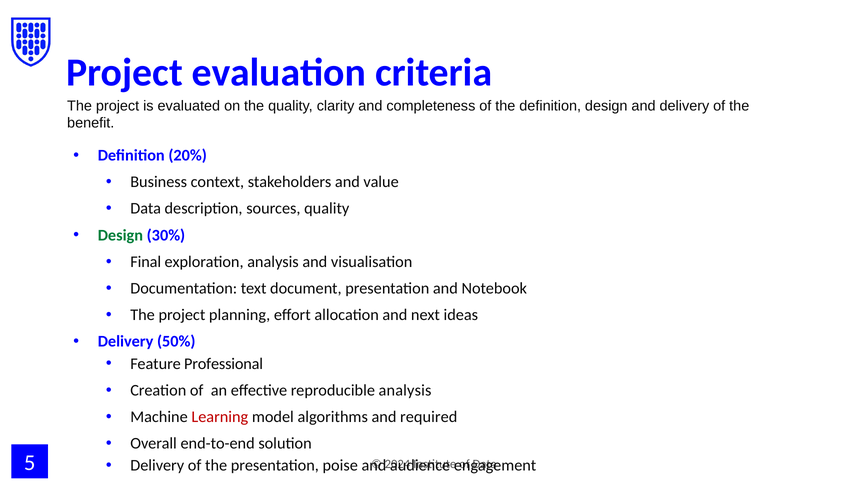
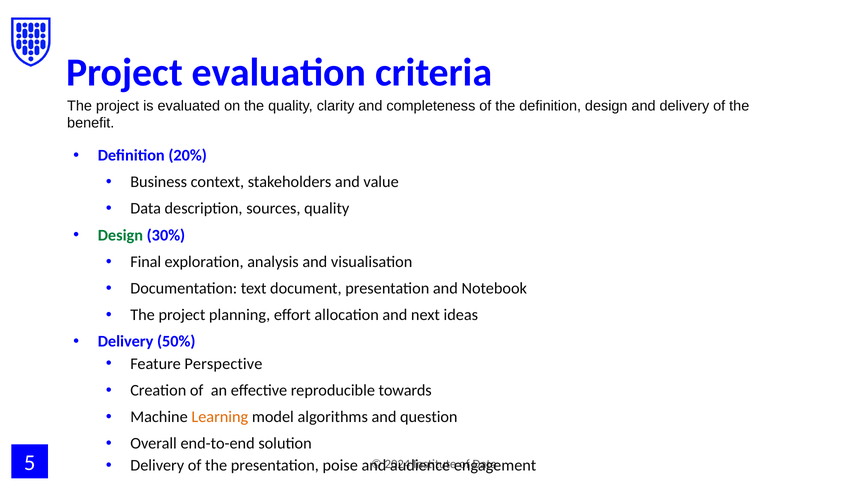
Professional: Professional -> Perspective
reproducible analysis: analysis -> towards
Learning colour: red -> orange
required: required -> question
